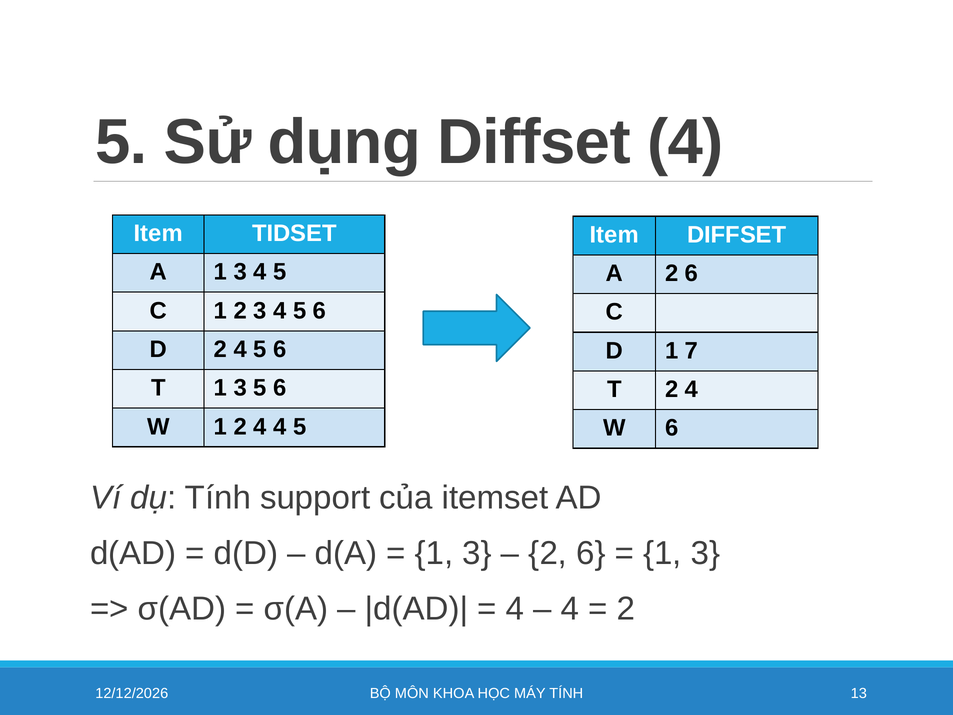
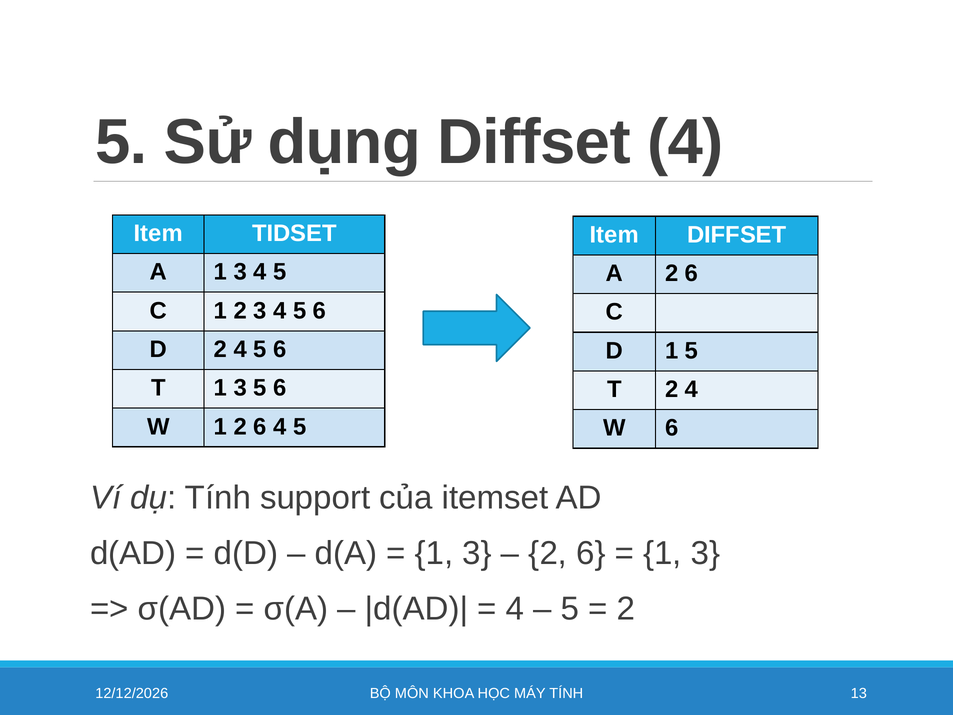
1 7: 7 -> 5
1 2 4: 4 -> 6
4 at (570, 609): 4 -> 5
